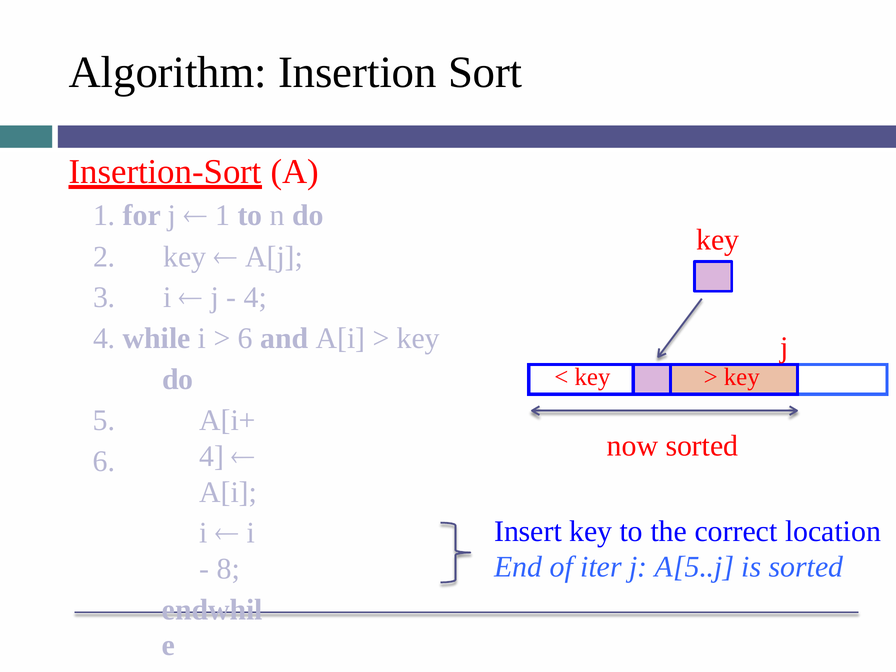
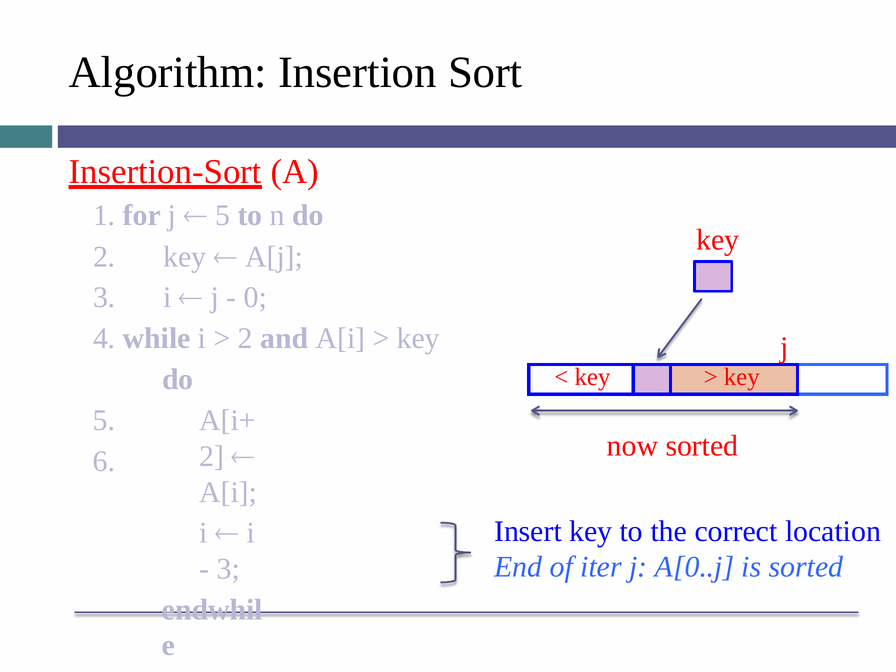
1 at (223, 216): 1 -> 5
4 at (255, 298): 4 -> 0
6 at (245, 338): 6 -> 2
4 at (212, 456): 4 -> 2
A[5..j: A[5..j -> A[0..j
8 at (228, 569): 8 -> 3
